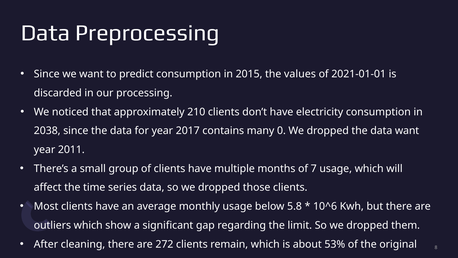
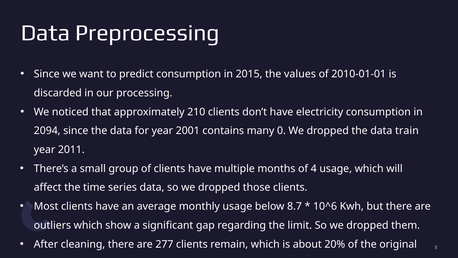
2021-01-01: 2021-01-01 -> 2010-01-01
2038: 2038 -> 2094
2017: 2017 -> 2001
data want: want -> train
7: 7 -> 4
5.8: 5.8 -> 8.7
272: 272 -> 277
53%: 53% -> 20%
